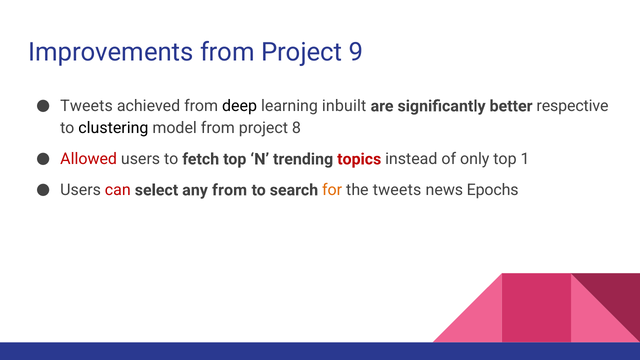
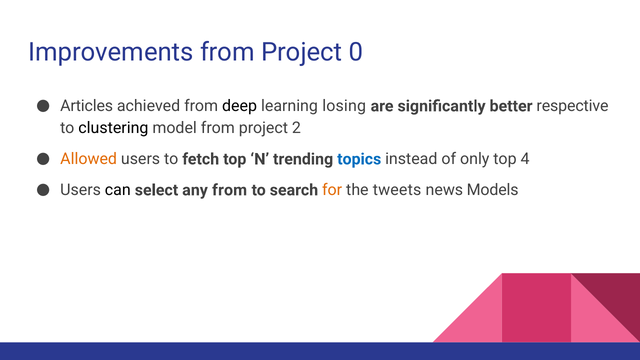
9: 9 -> 0
Tweets at (87, 106): Tweets -> Articles
inbuilt: inbuilt -> losing
8: 8 -> 2
Allowed colour: red -> orange
topics colour: red -> blue
1: 1 -> 4
can colour: red -> black
Epochs: Epochs -> Models
